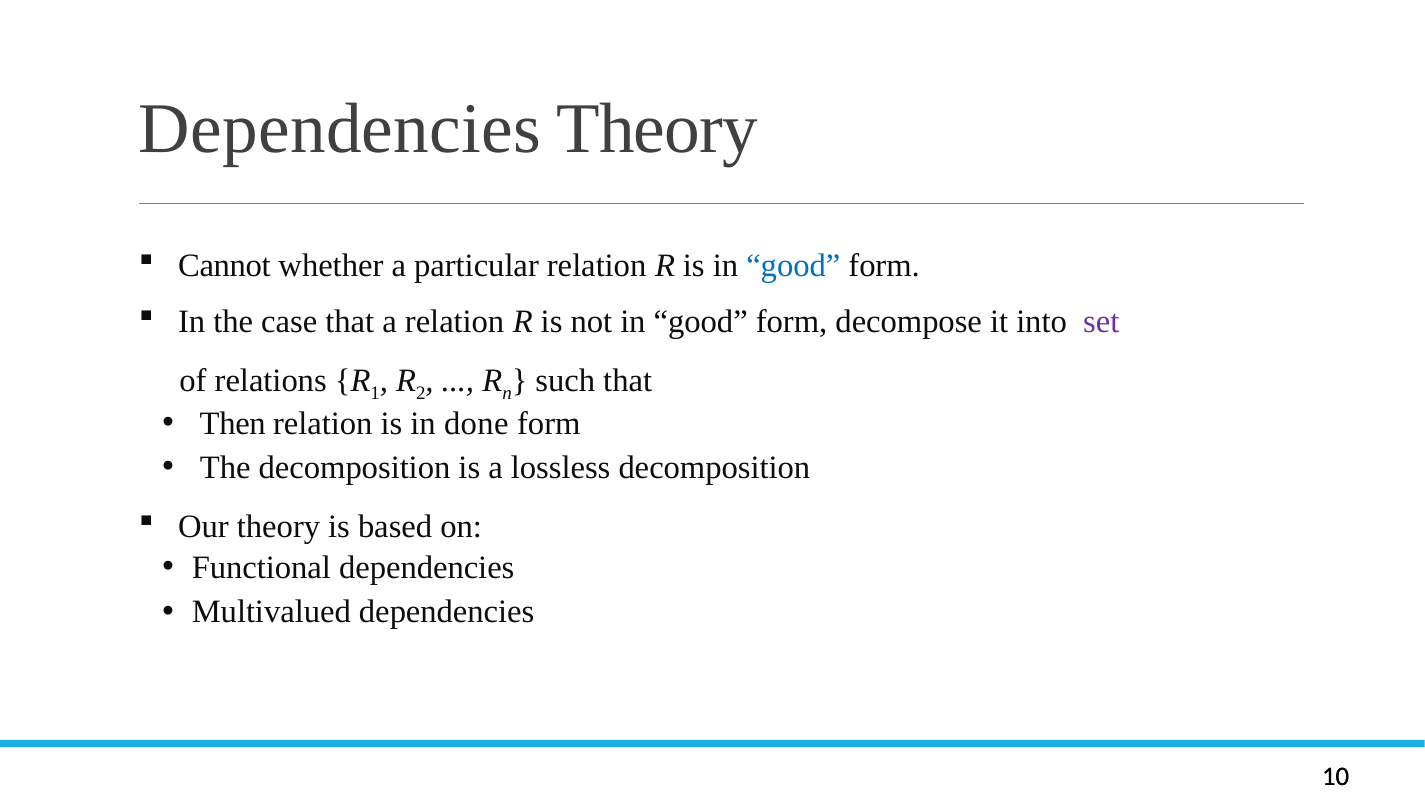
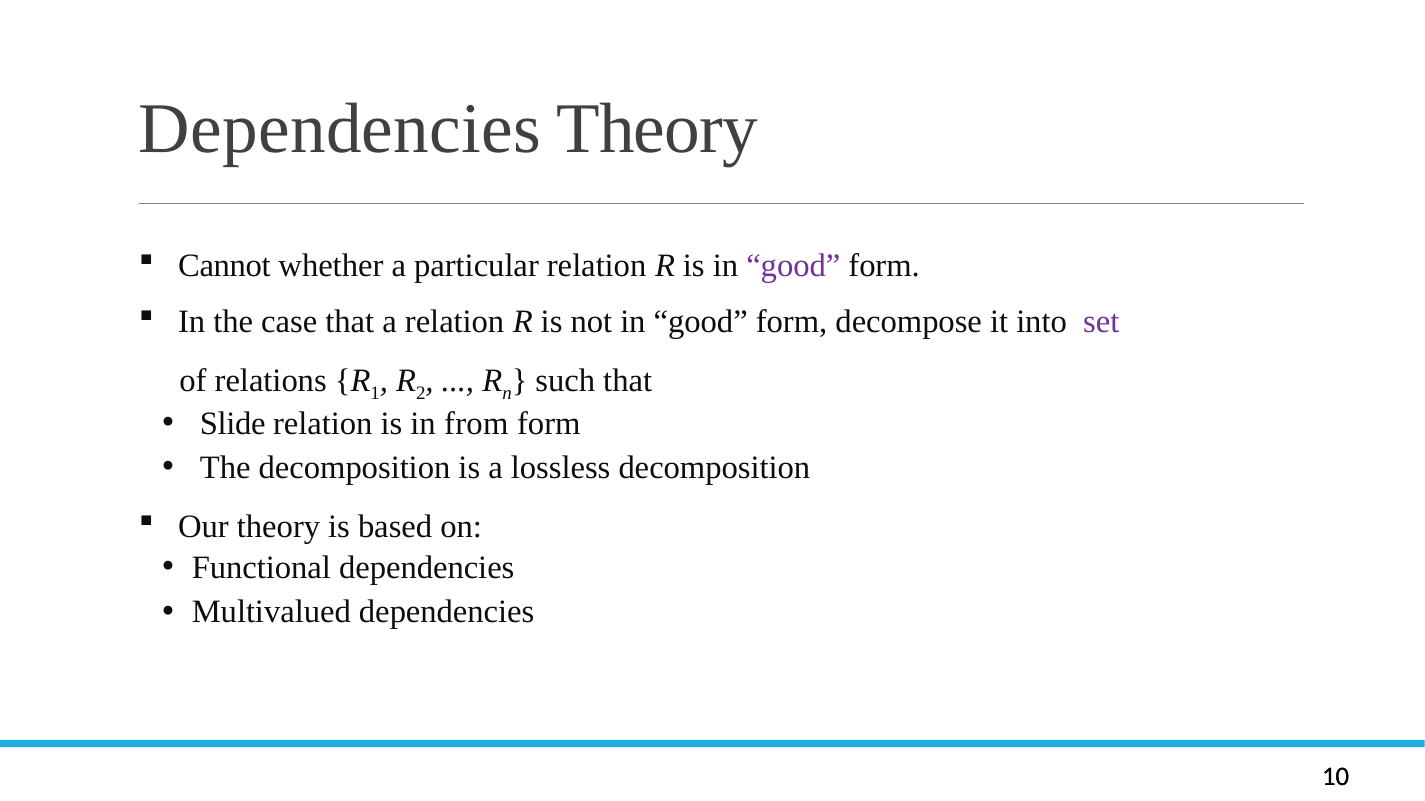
good at (793, 265) colour: blue -> purple
Then: Then -> Slide
done: done -> from
